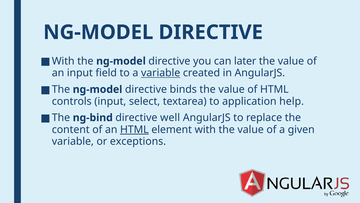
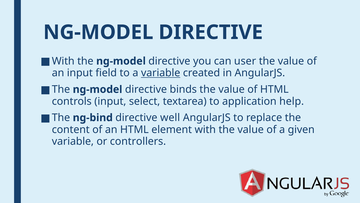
later: later -> user
HTML at (134, 129) underline: present -> none
exceptions: exceptions -> controllers
